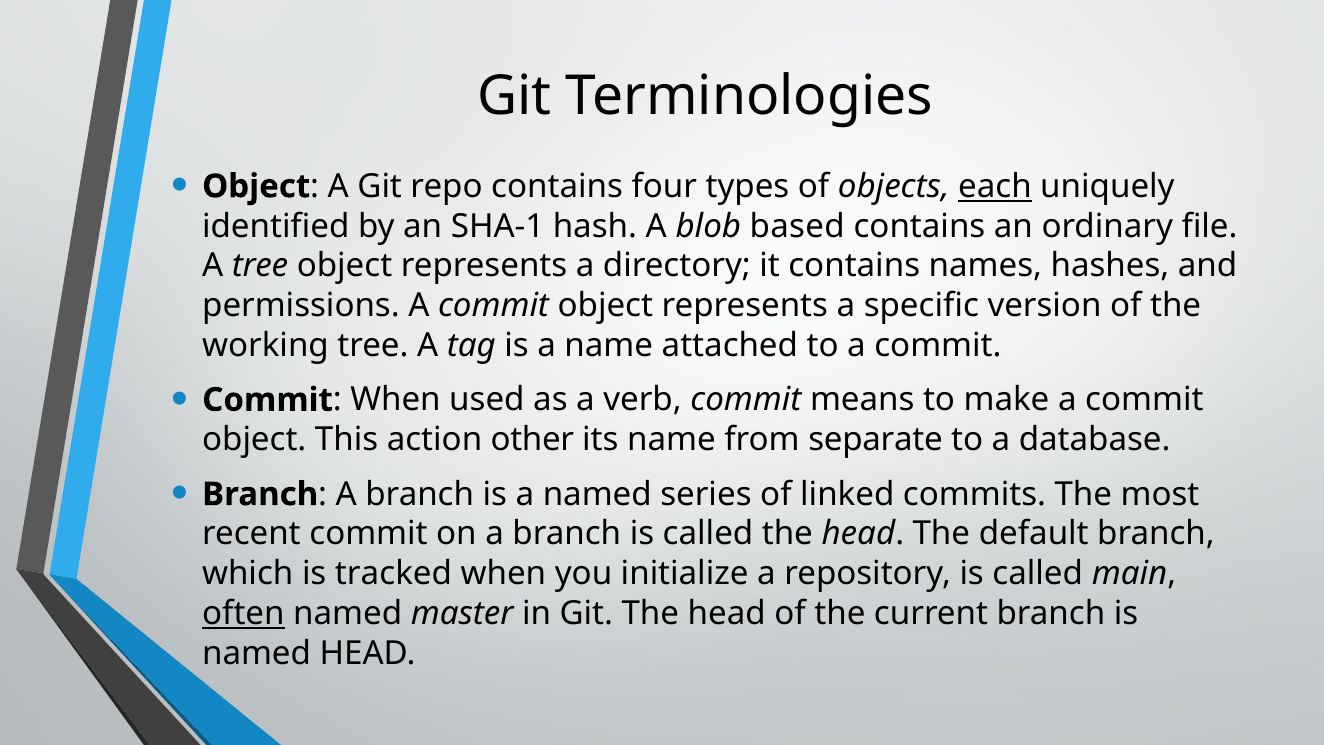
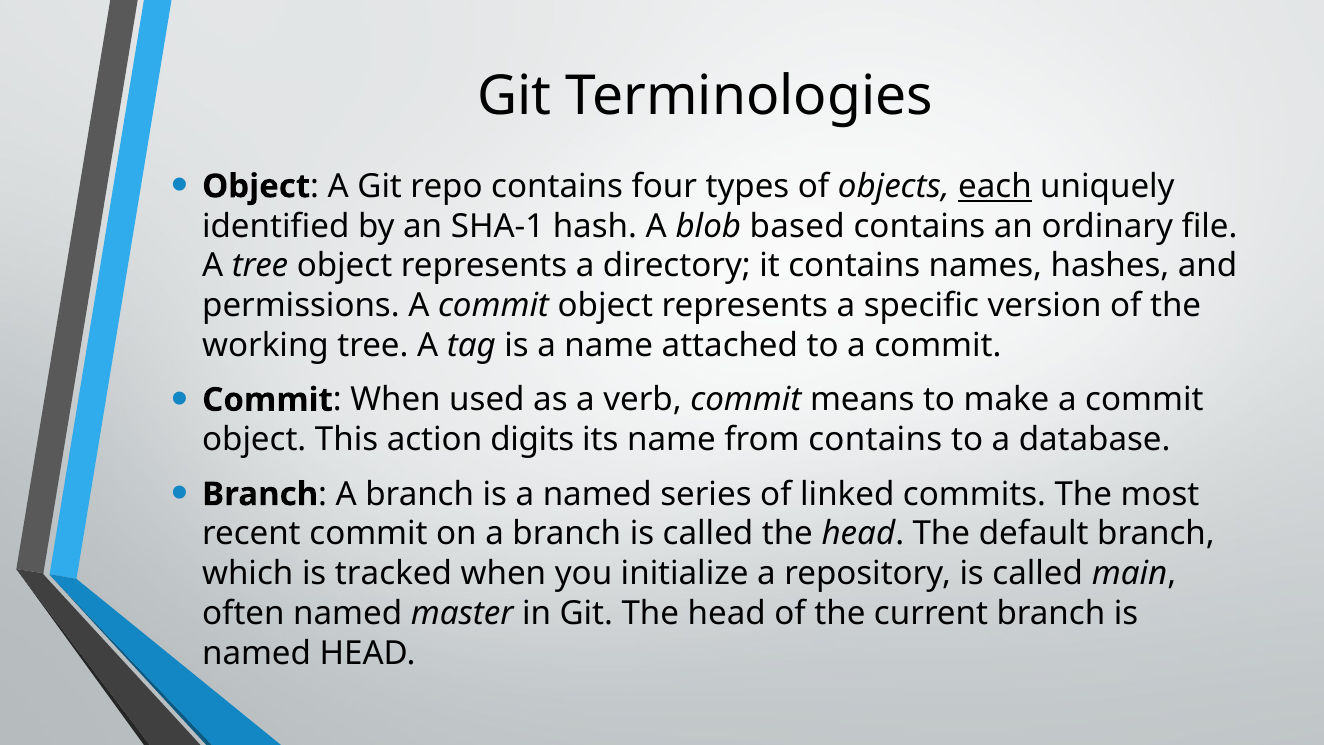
other: other -> digits
from separate: separate -> contains
often underline: present -> none
